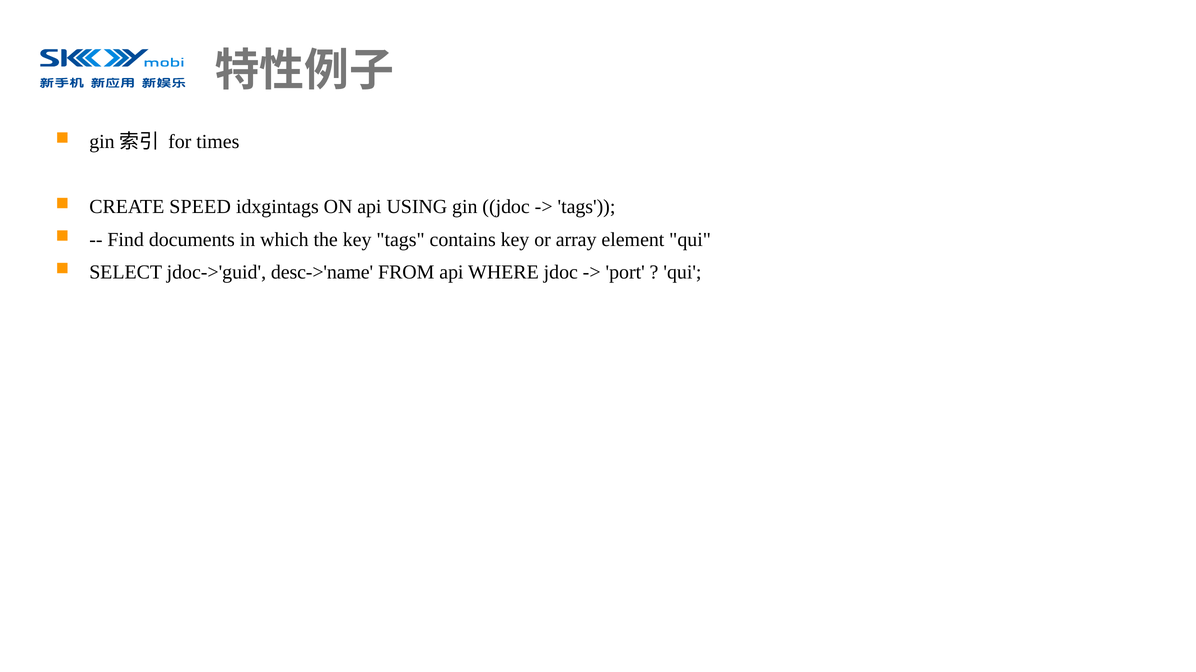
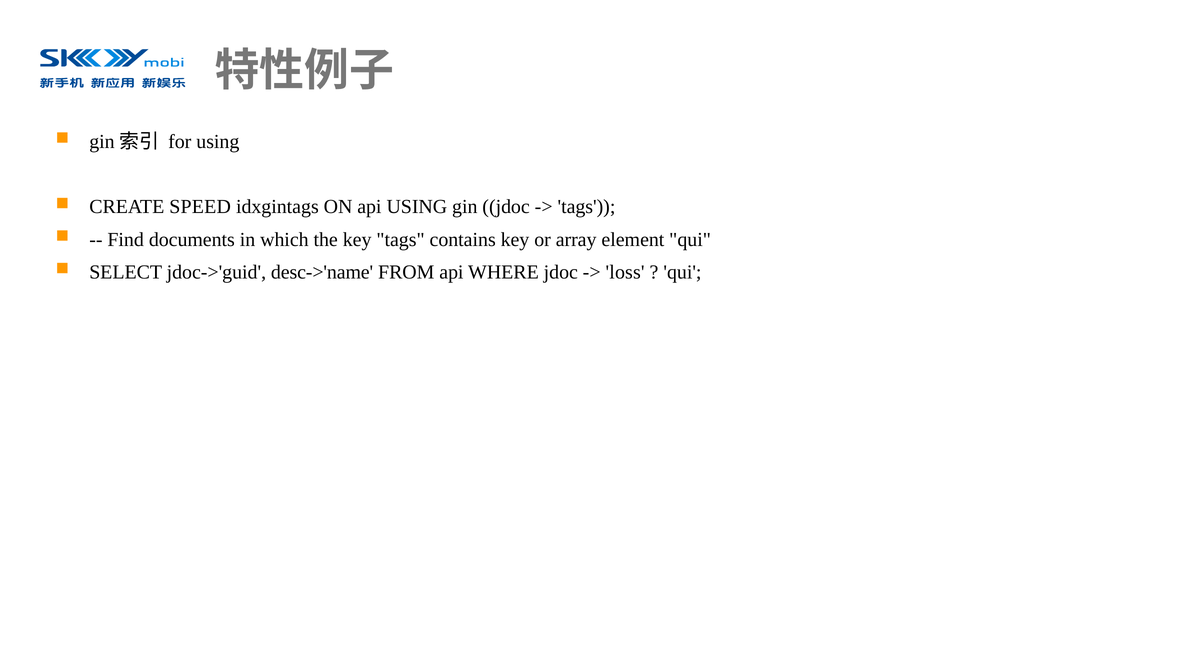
for times: times -> using
port: port -> loss
